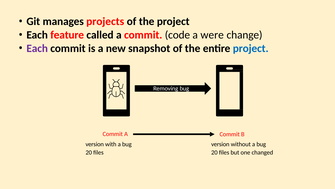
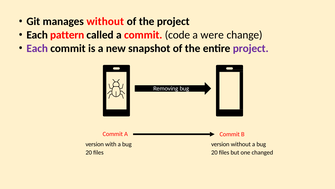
manages projects: projects -> without
feature: feature -> pattern
project at (251, 48) colour: blue -> purple
